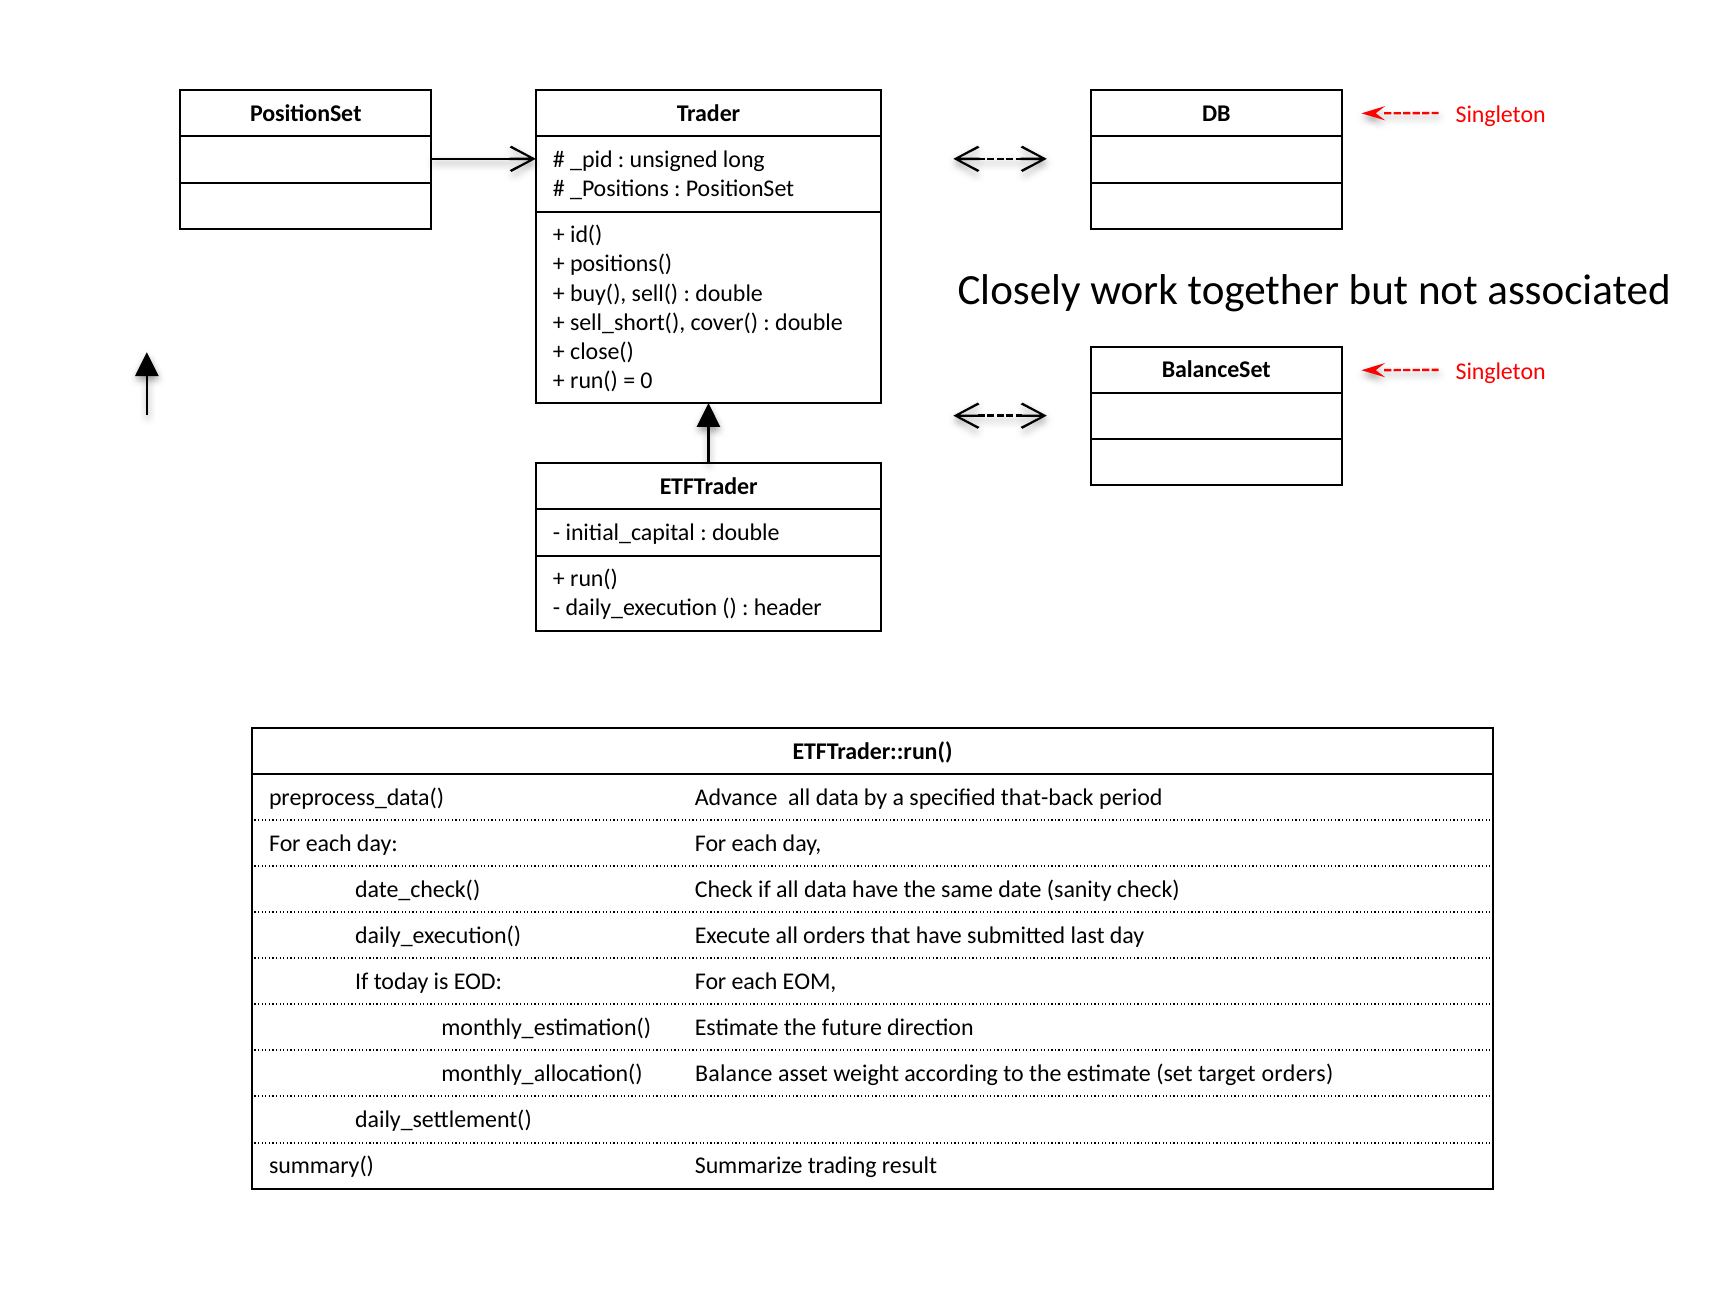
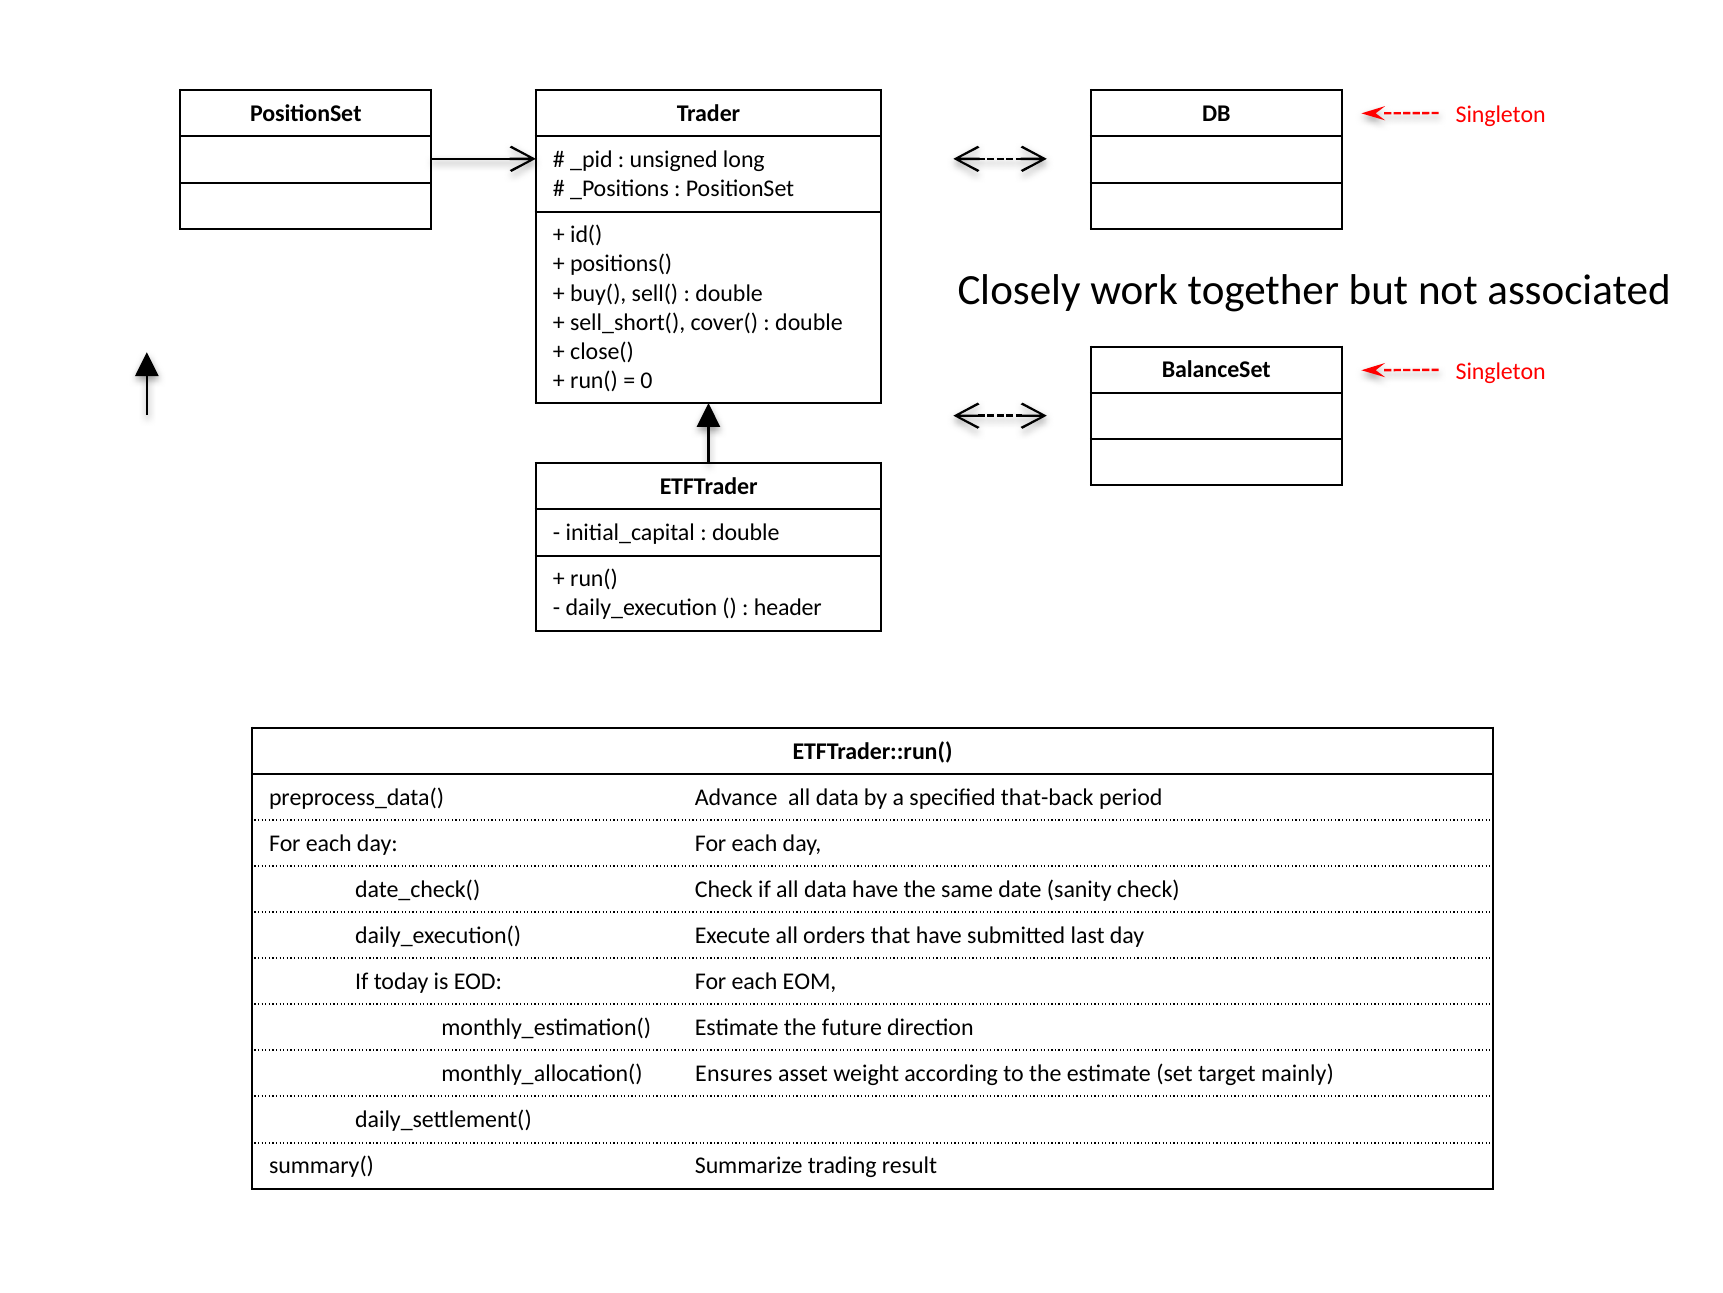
Balance: Balance -> Ensures
target orders: orders -> mainly
